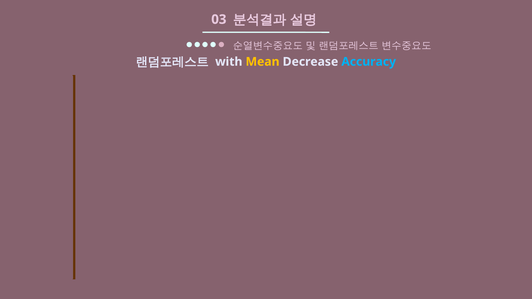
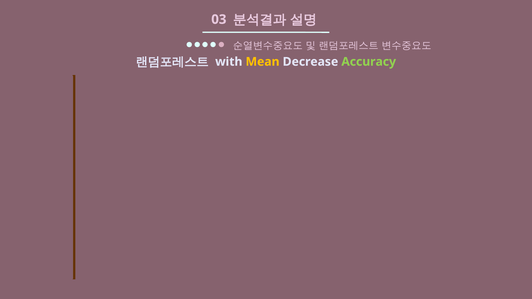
Accuracy colour: light blue -> light green
